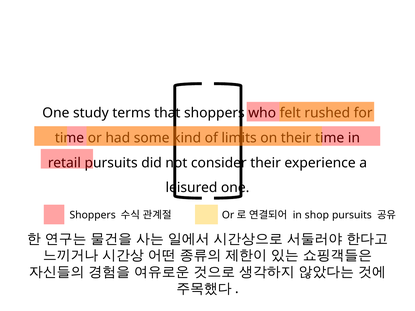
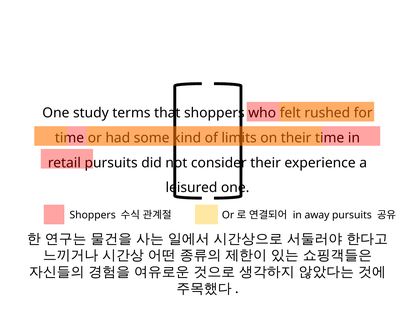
shop: shop -> away
